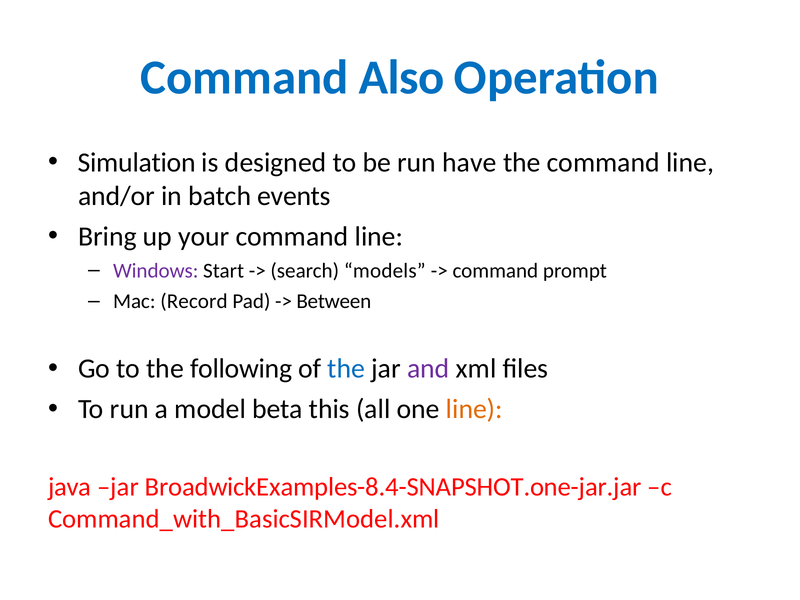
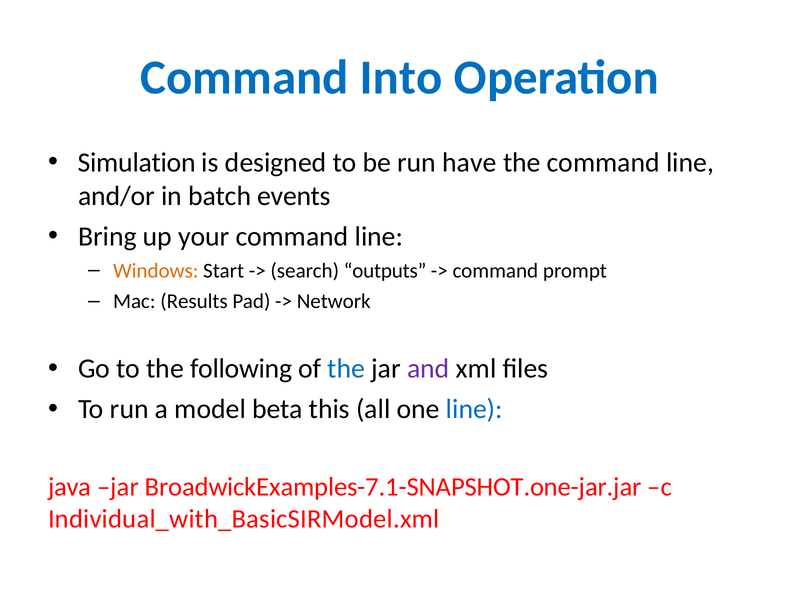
Also: Also -> Into
Windows colour: purple -> orange
models: models -> outputs
Record: Record -> Results
Between: Between -> Network
line at (474, 409) colour: orange -> blue
BroadwickExamples-8.4-SNAPSHOT.one-jar.jar: BroadwickExamples-8.4-SNAPSHOT.one-jar.jar -> BroadwickExamples-7.1-SNAPSHOT.one-jar.jar
Command_with_BasicSIRModel.xml: Command_with_BasicSIRModel.xml -> Individual_with_BasicSIRModel.xml
